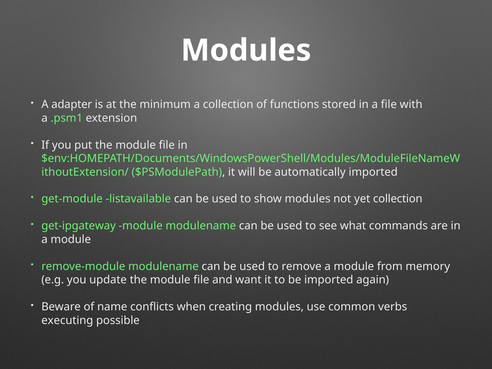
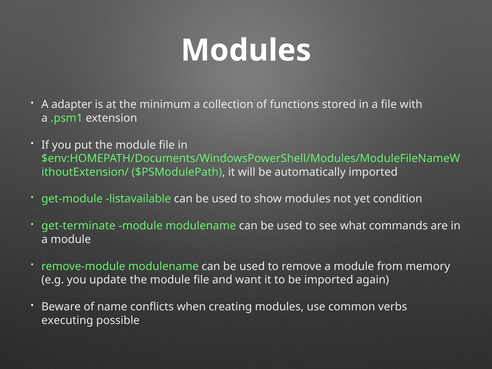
yet collection: collection -> condition
get-ipgateway: get-ipgateway -> get-terminate
